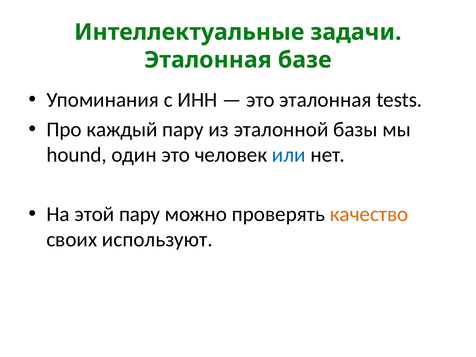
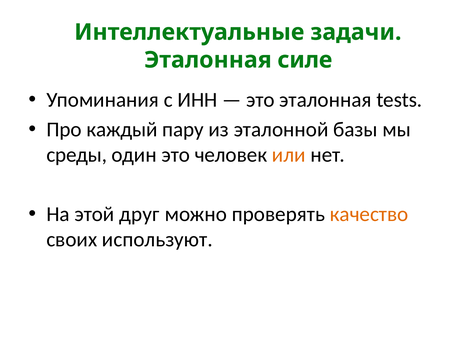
базе: базе -> силе
hound: hound -> среды
или colour: blue -> orange
этой пару: пару -> друг
